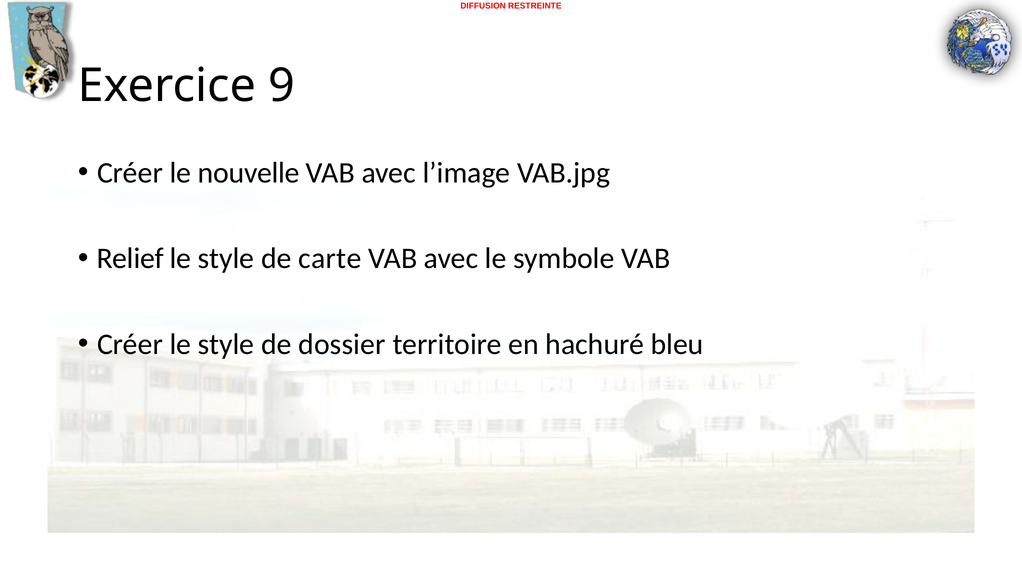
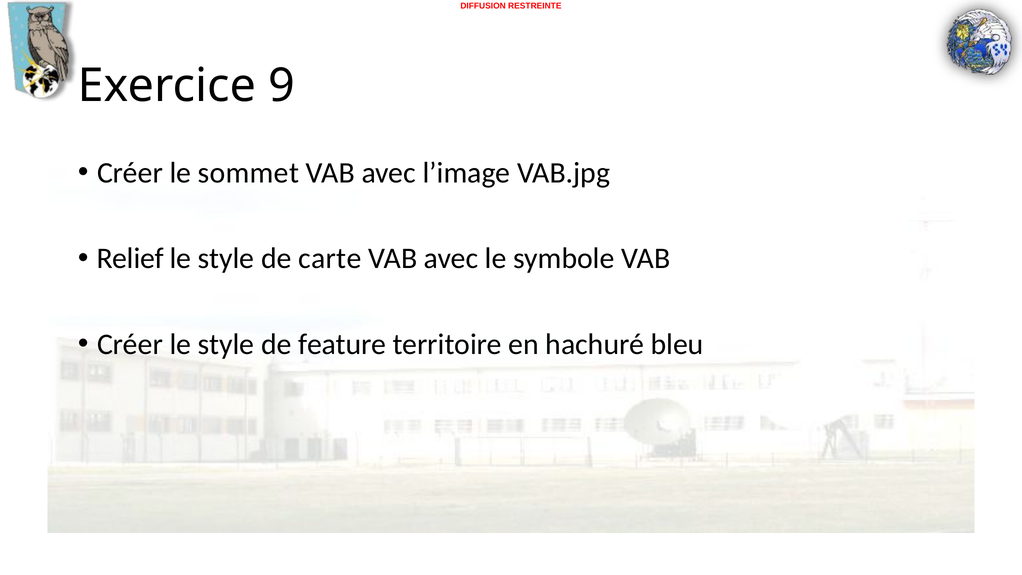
nouvelle: nouvelle -> sommet
dossier: dossier -> feature
